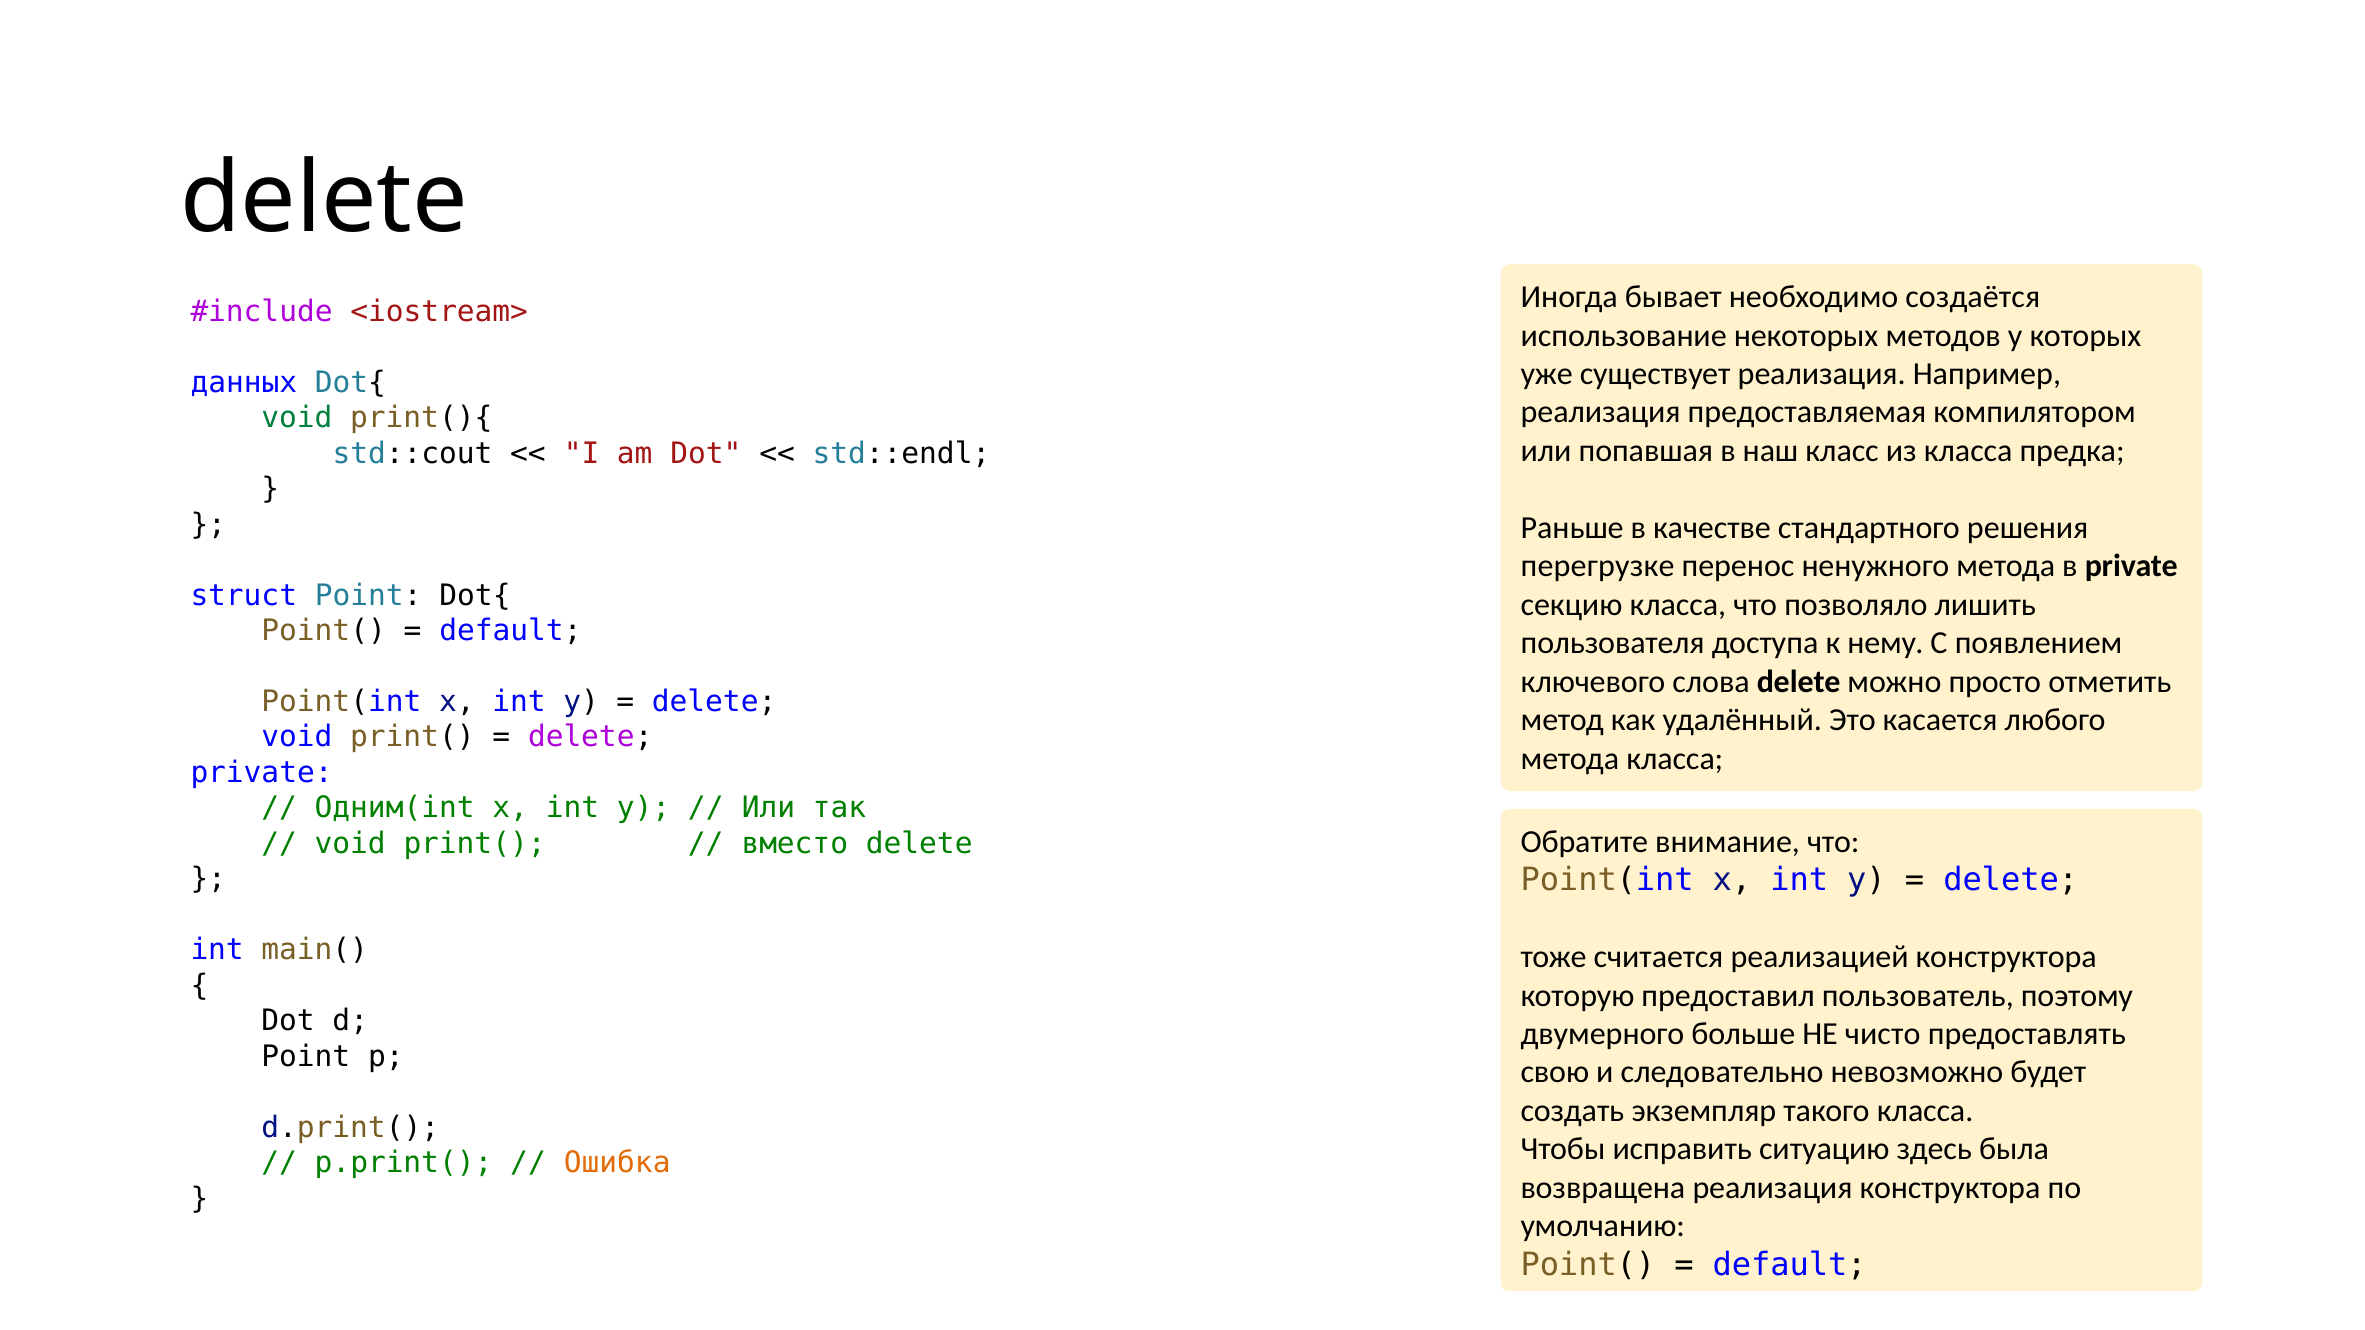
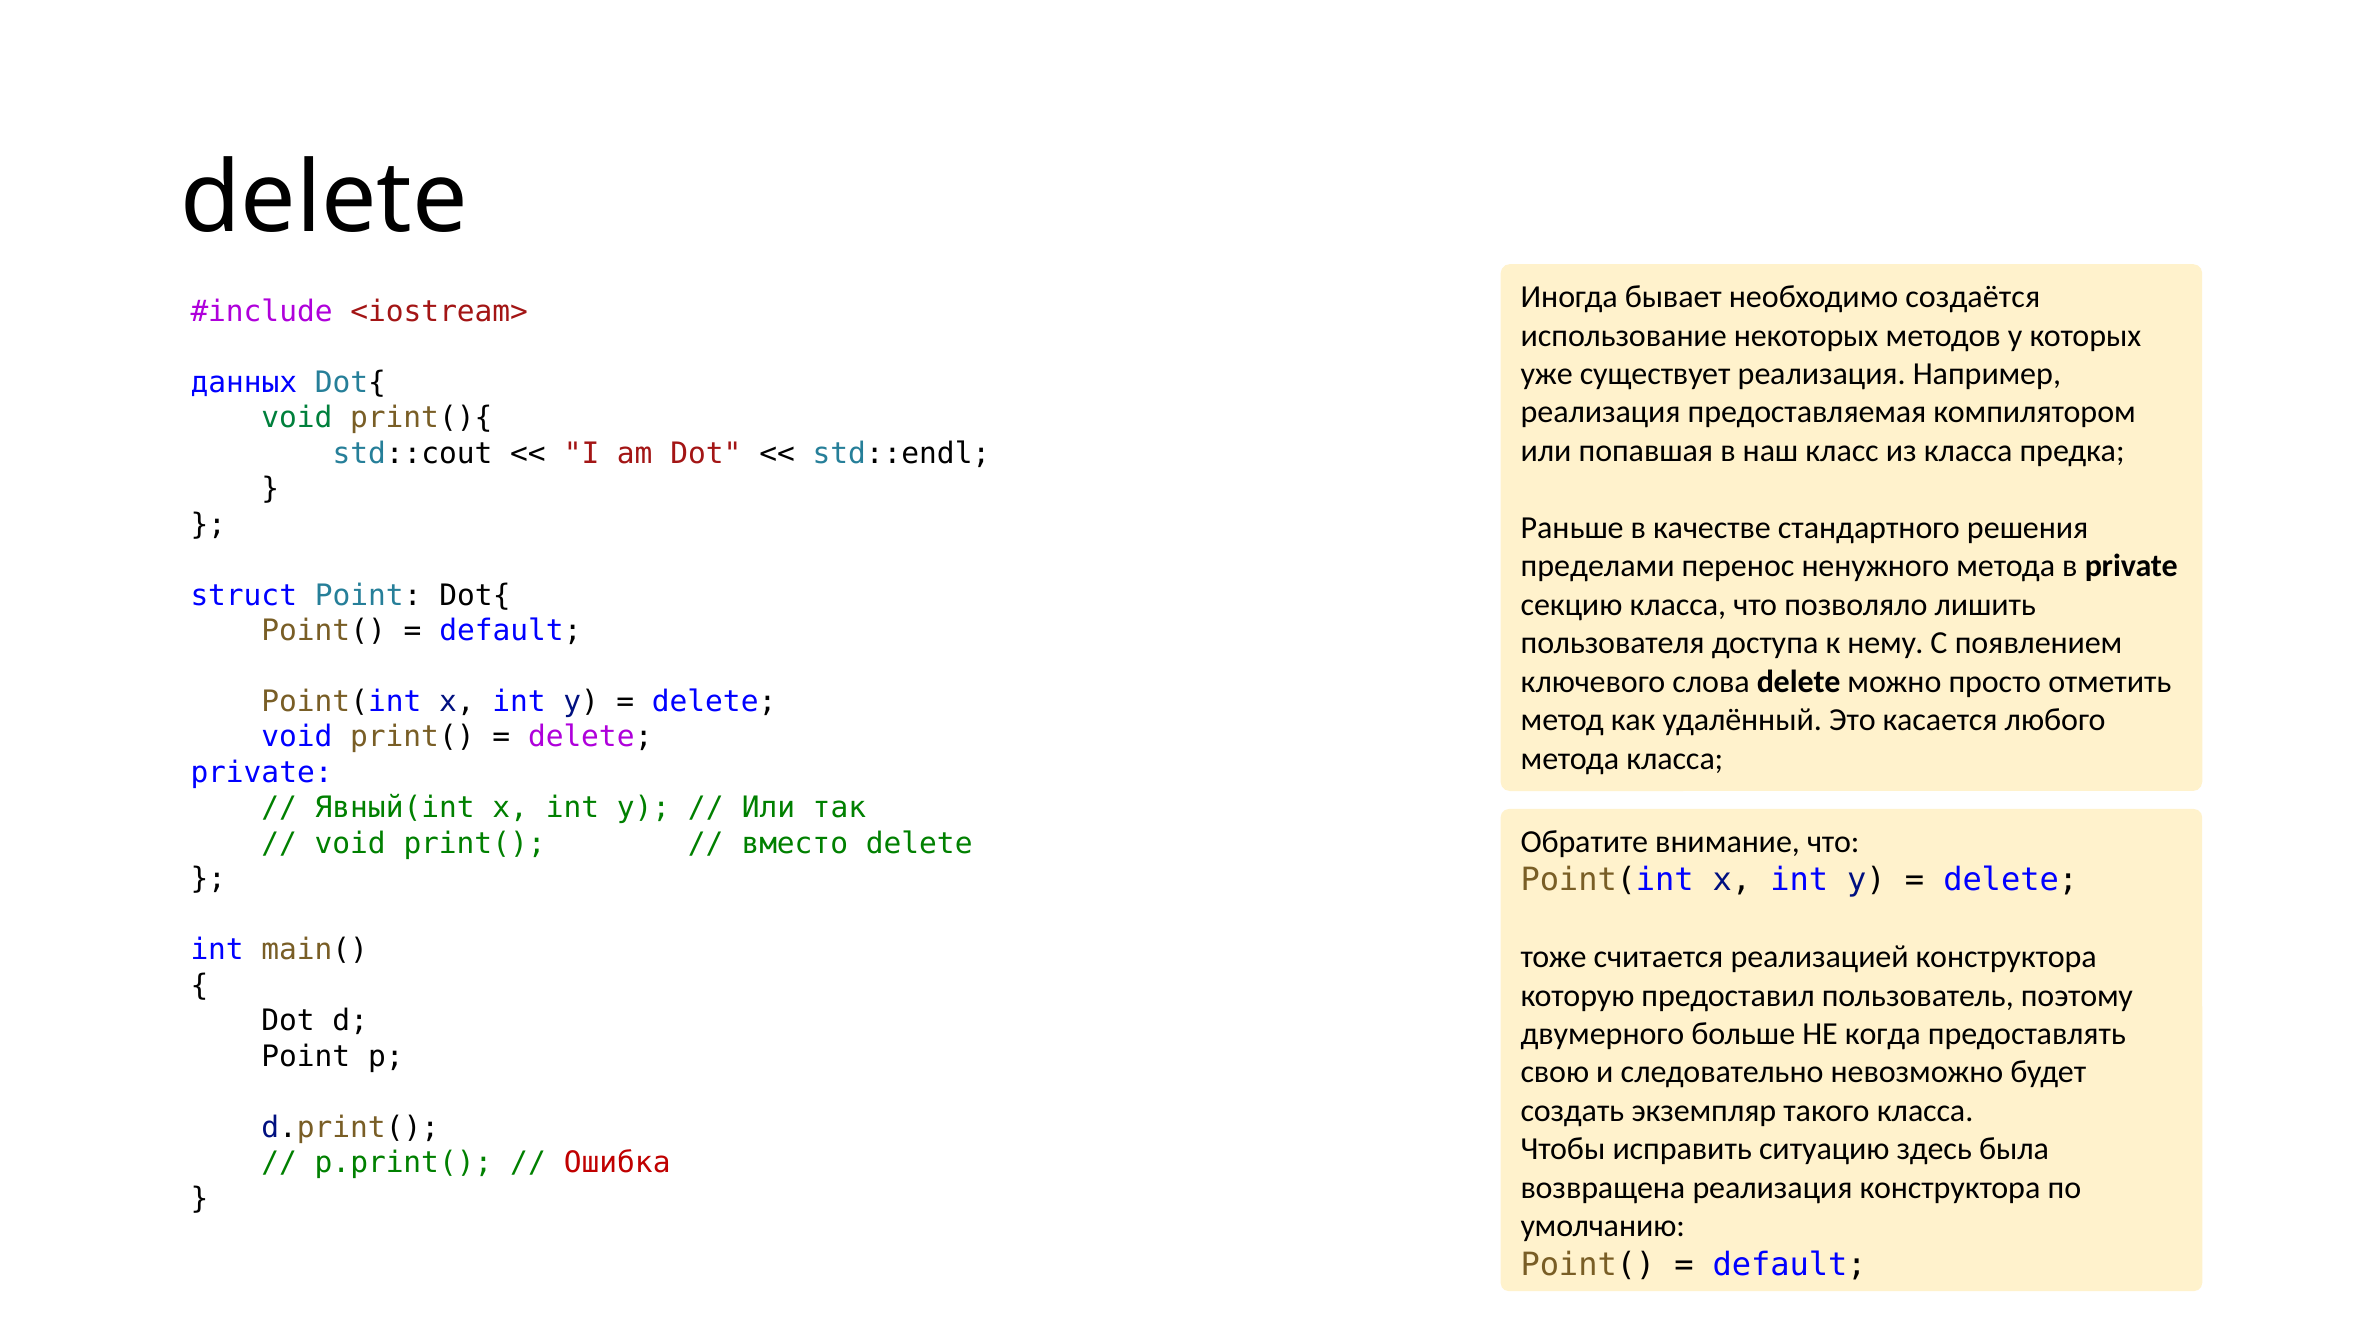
перегрузке: перегрузке -> пределами
Одним(int: Одним(int -> Явный(int
чисто: чисто -> когда
Ошибка colour: orange -> red
